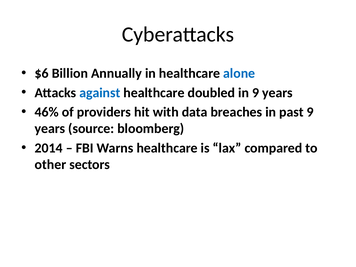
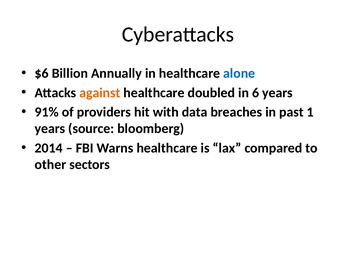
against colour: blue -> orange
in 9: 9 -> 6
46%: 46% -> 91%
past 9: 9 -> 1
